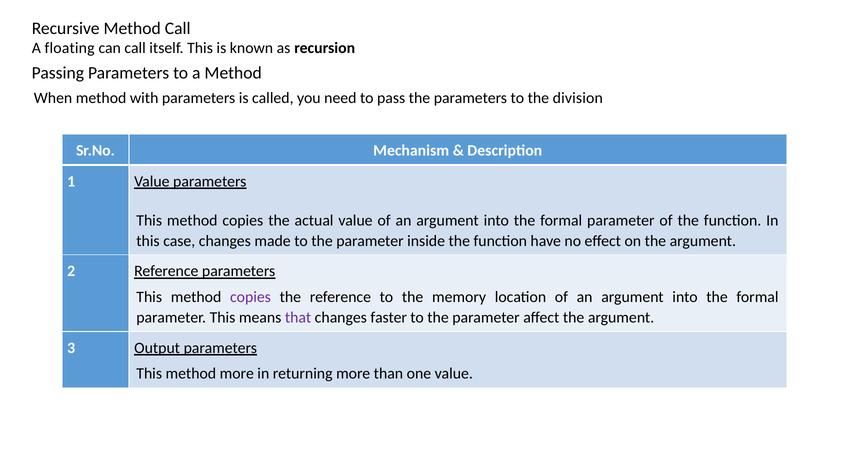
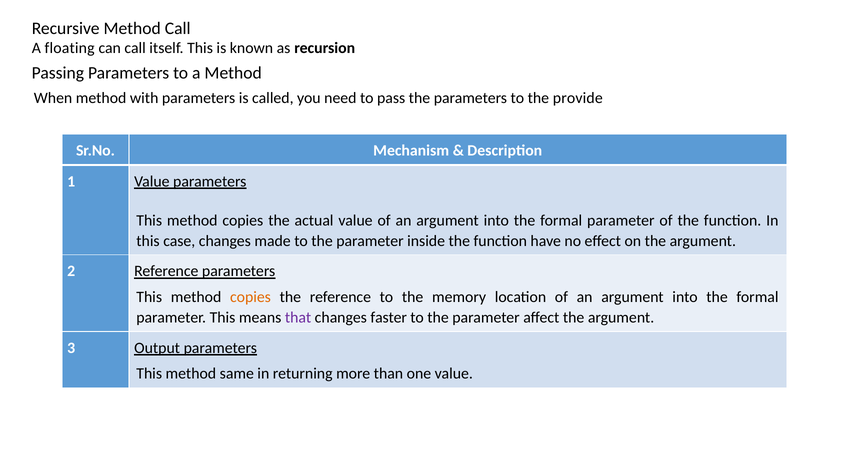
division: division -> provide
copies at (251, 297) colour: purple -> orange
method more: more -> same
